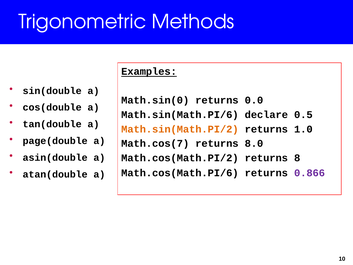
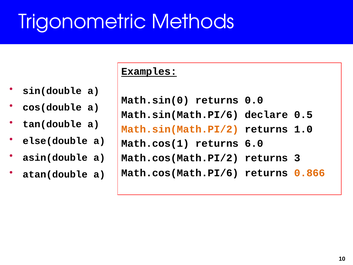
page(double: page(double -> else(double
Math.cos(7: Math.cos(7 -> Math.cos(1
8.0: 8.0 -> 6.0
8: 8 -> 3
0.866 colour: purple -> orange
